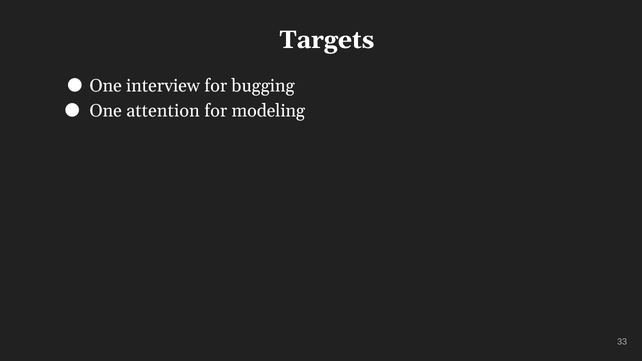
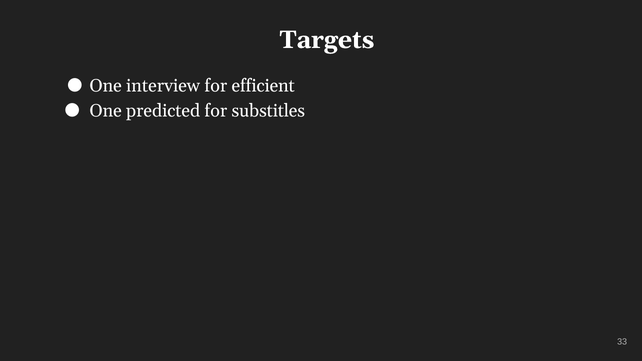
bugging: bugging -> efficient
attention: attention -> predicted
modeling: modeling -> substitles
